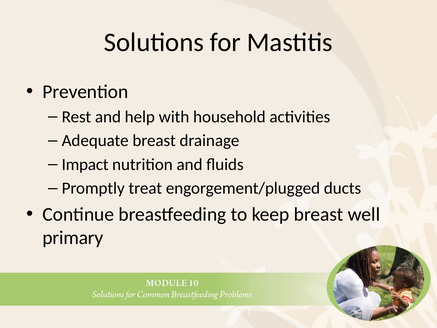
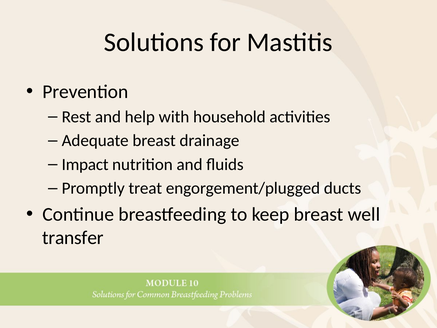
primary: primary -> transfer
